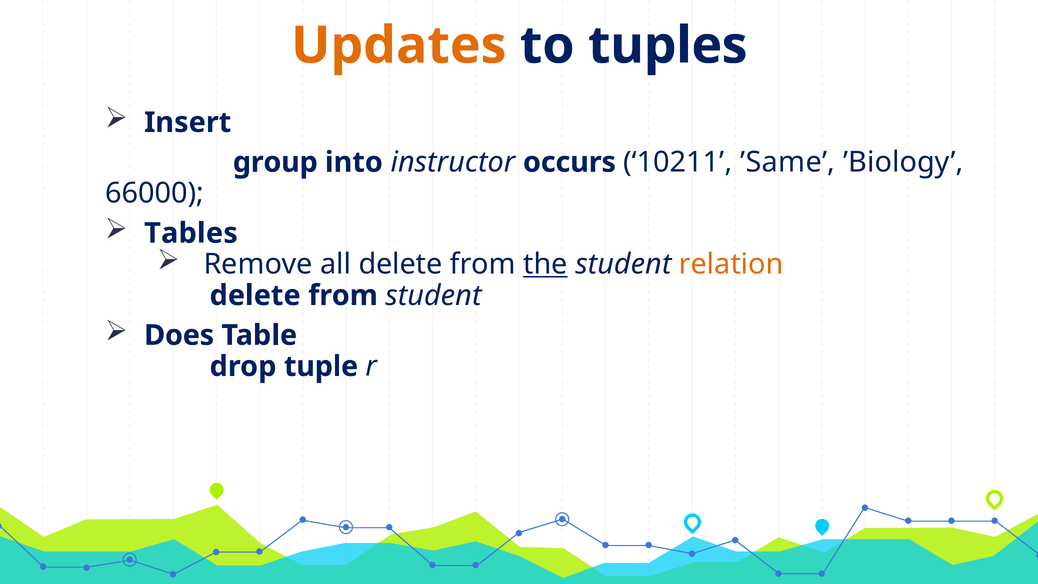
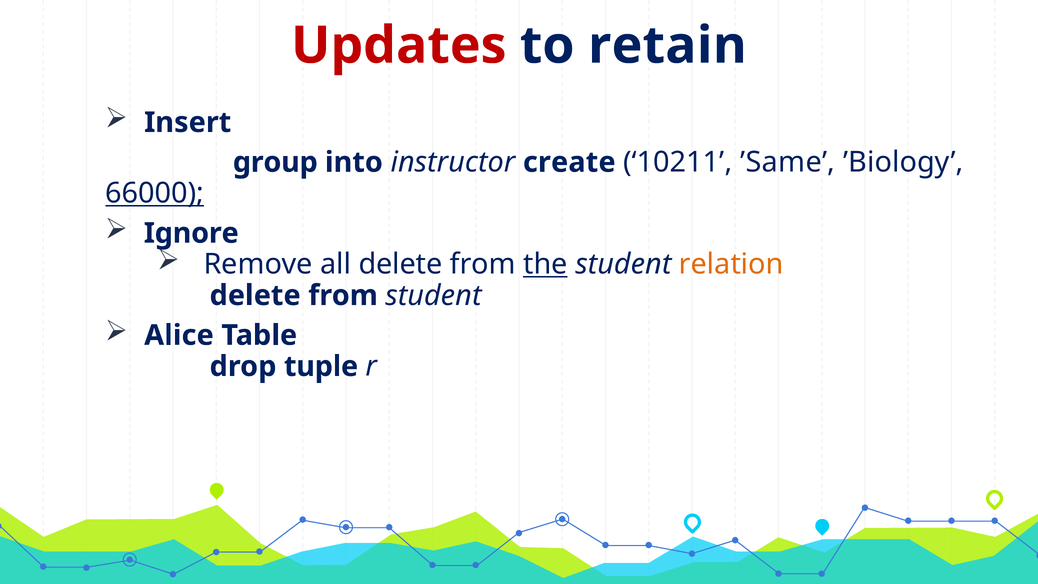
Updates colour: orange -> red
tuples: tuples -> retain
occurs: occurs -> create
66000 underline: none -> present
Tables: Tables -> Ignore
Does: Does -> Alice
